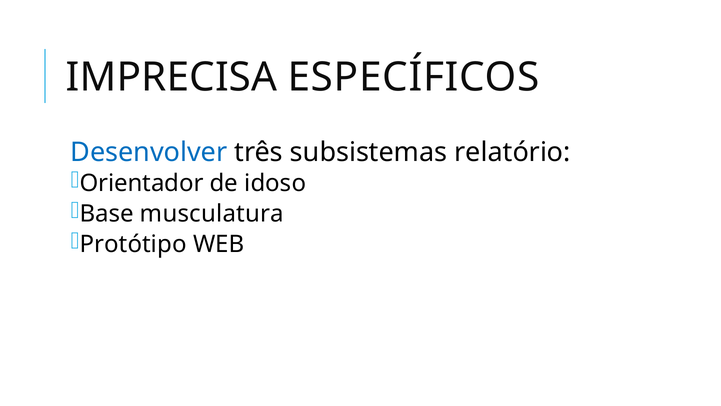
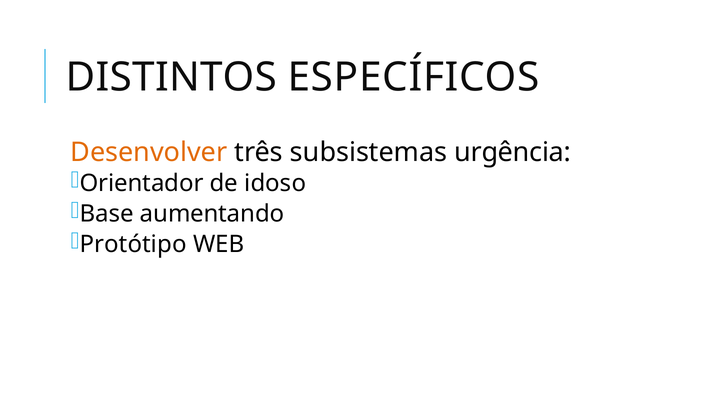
IMPRECISA: IMPRECISA -> DISTINTOS
Desenvolver colour: blue -> orange
relatório: relatório -> urgência
musculatura: musculatura -> aumentando
